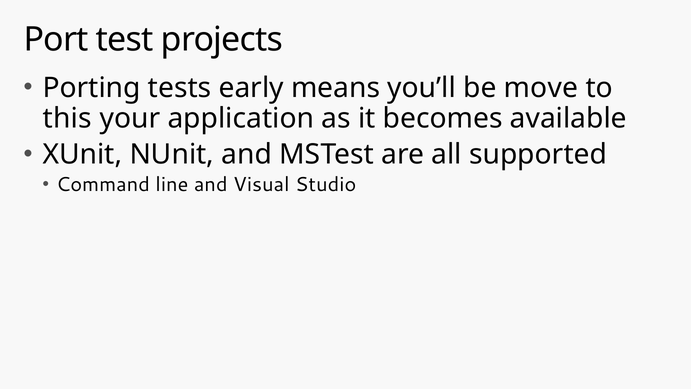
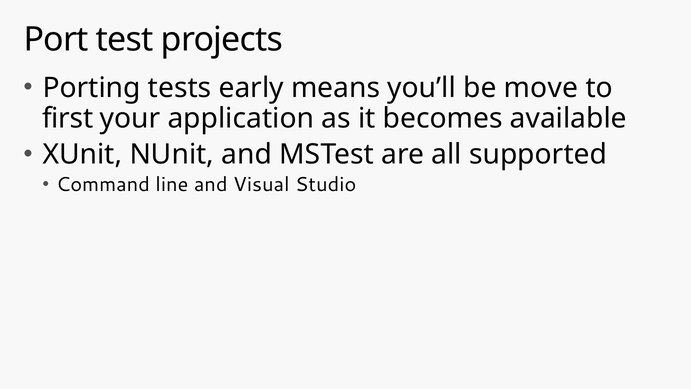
this: this -> first
